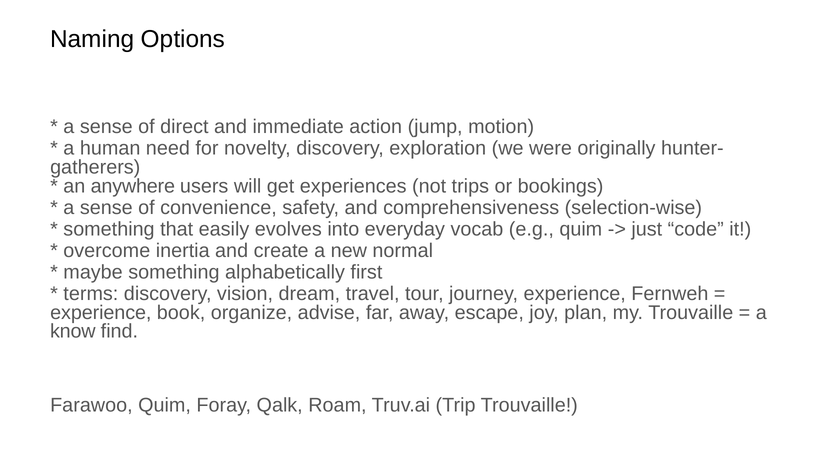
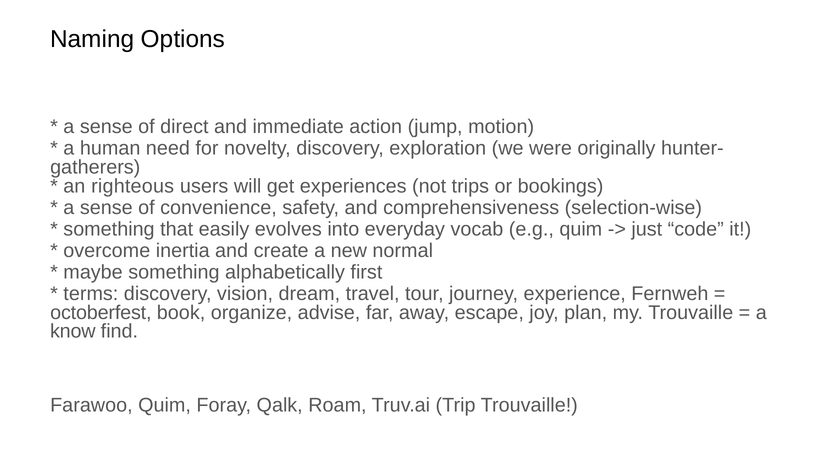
anywhere: anywhere -> righteous
experience at (101, 312): experience -> octoberfest
